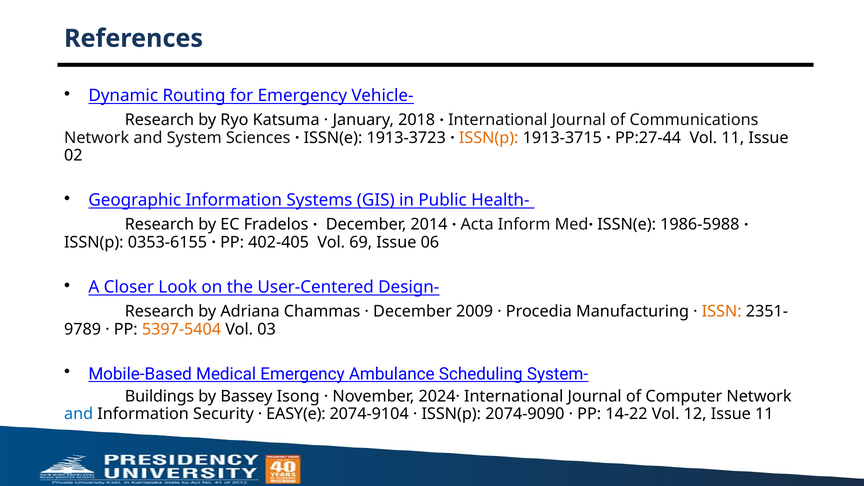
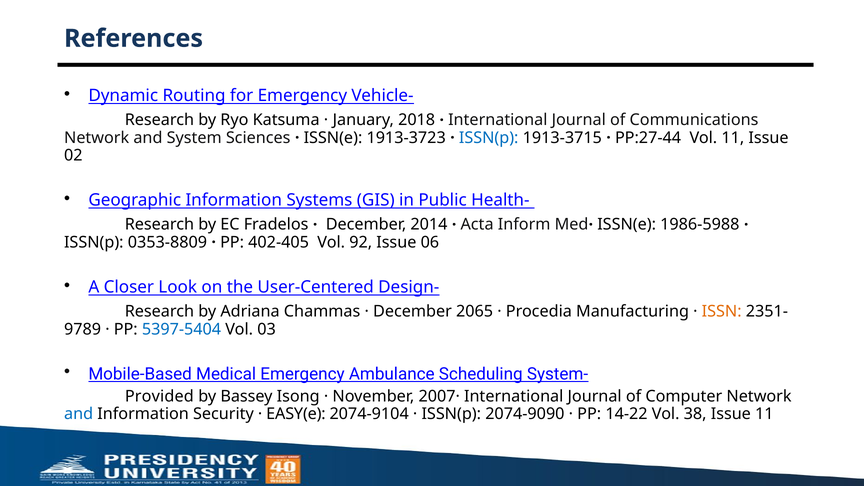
ISSN(p at (489, 138) colour: orange -> blue
0353-6155: 0353-6155 -> 0353-8809
69: 69 -> 92
2009: 2009 -> 2065
5397-5404 colour: orange -> blue
Buildings: Buildings -> Provided
2024·: 2024· -> 2007·
12: 12 -> 38
